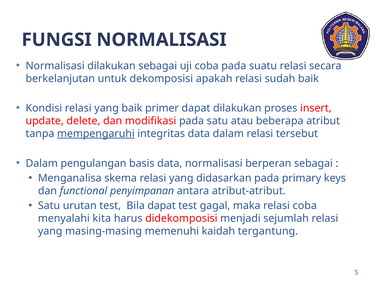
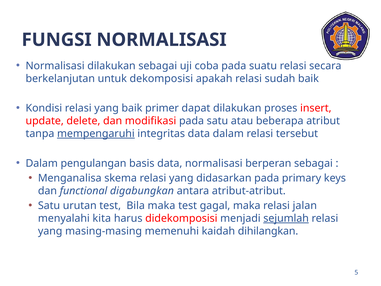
penyimpanan: penyimpanan -> digabungkan
Bila dapat: dapat -> maka
relasi coba: coba -> jalan
sejumlah underline: none -> present
tergantung: tergantung -> dihilangkan
